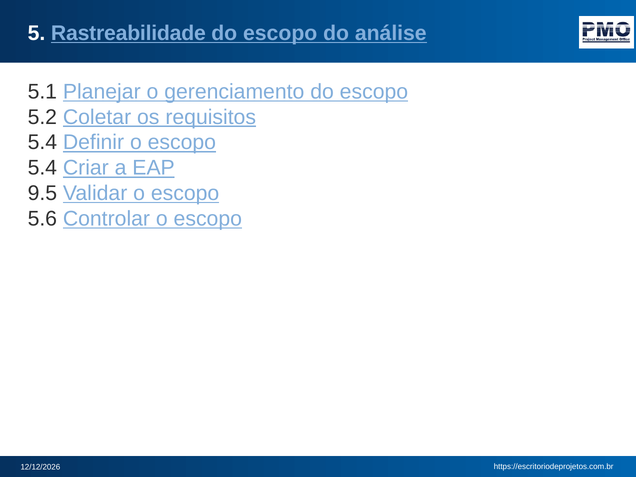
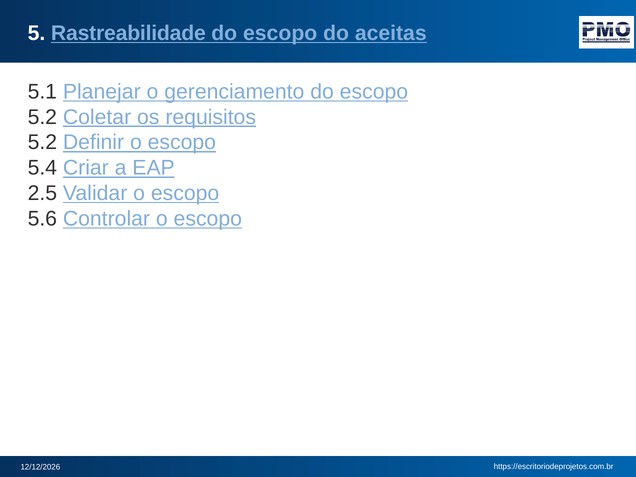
análise: análise -> aceitas
5.4 at (42, 142): 5.4 -> 5.2
9.5: 9.5 -> 2.5
